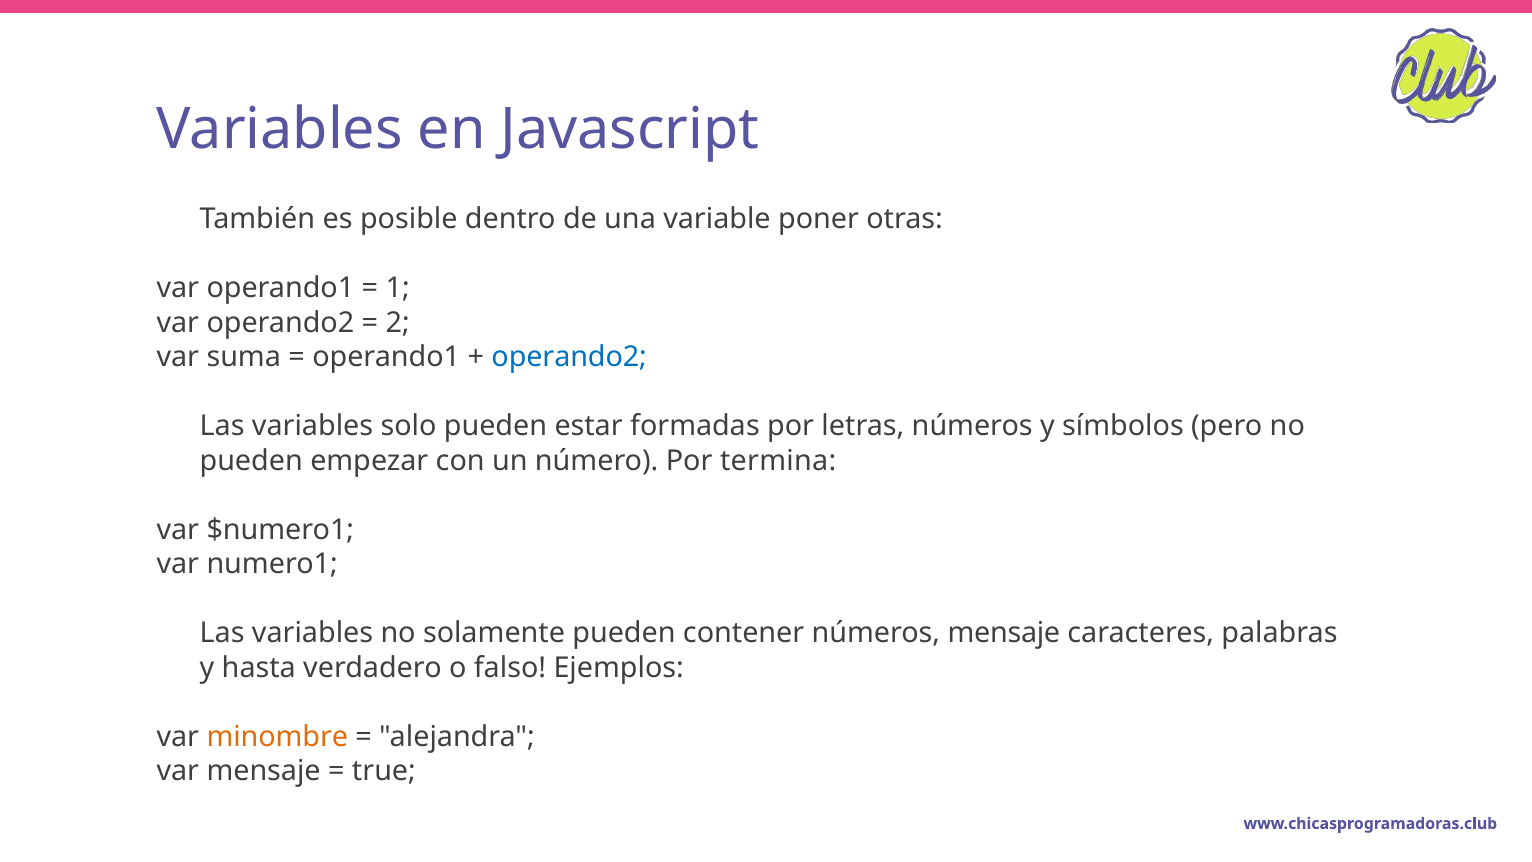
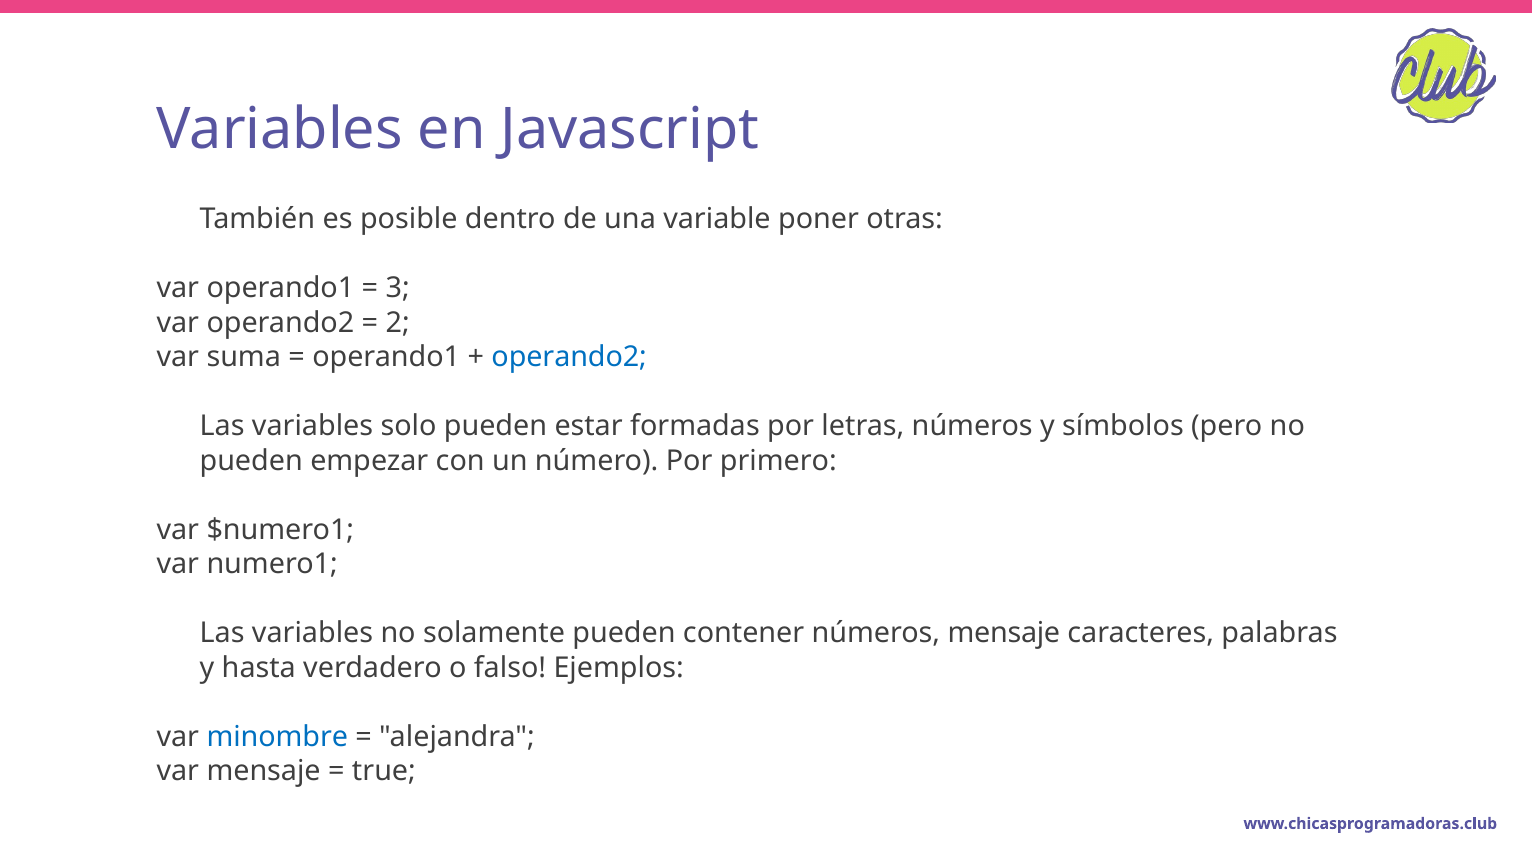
1: 1 -> 3
termina: termina -> primero
minombre colour: orange -> blue
